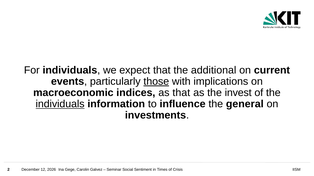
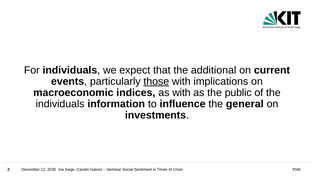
as that: that -> with
invest: invest -> public
individuals at (60, 104) underline: present -> none
